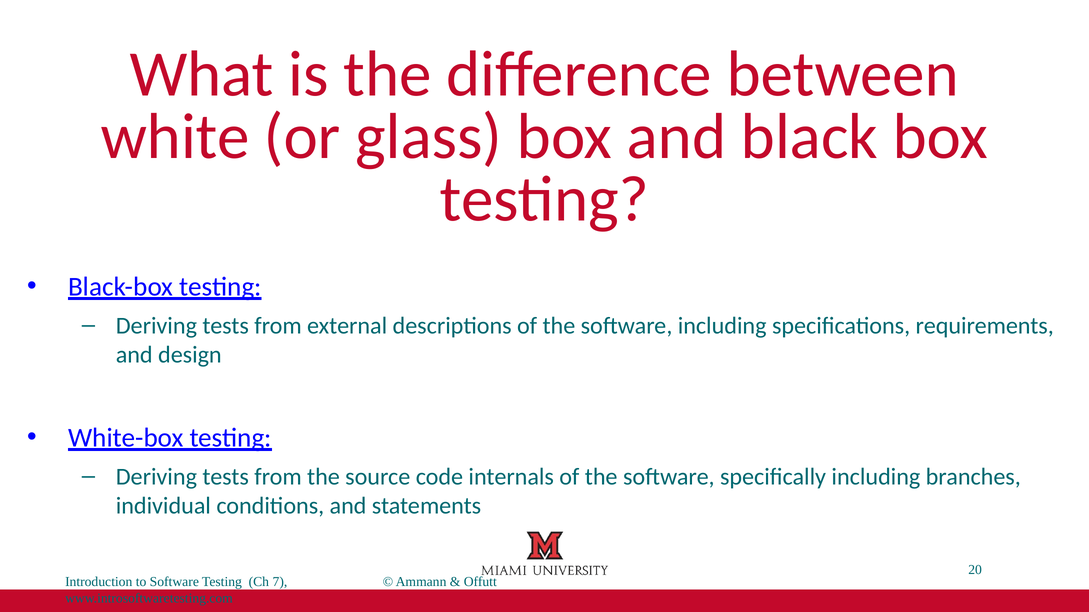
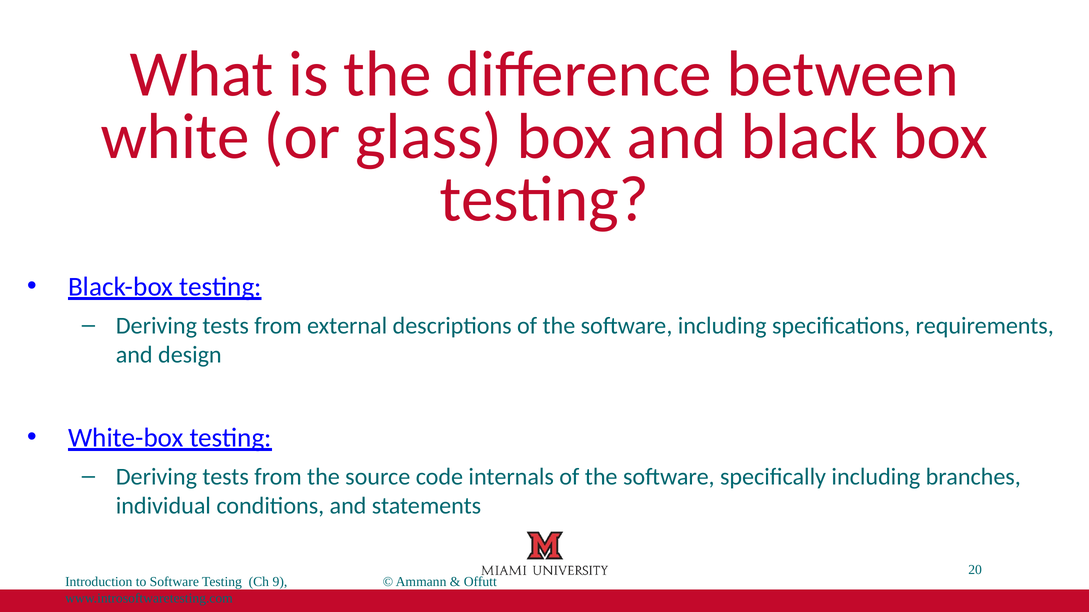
7: 7 -> 9
